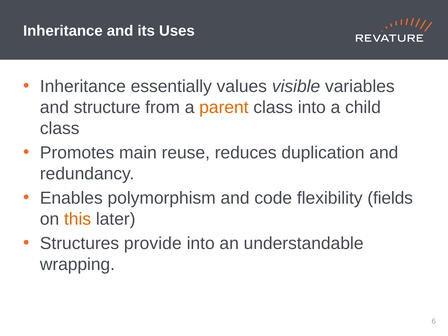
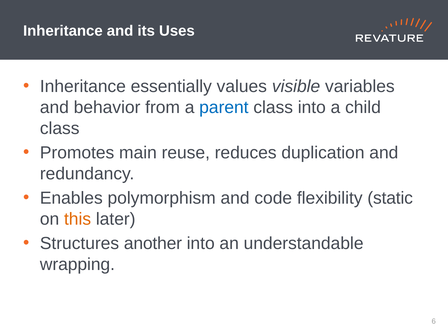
structure: structure -> behavior
parent colour: orange -> blue
fields: fields -> static
provide: provide -> another
